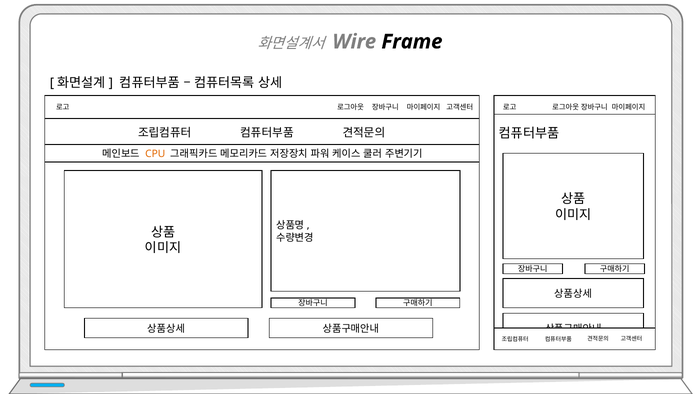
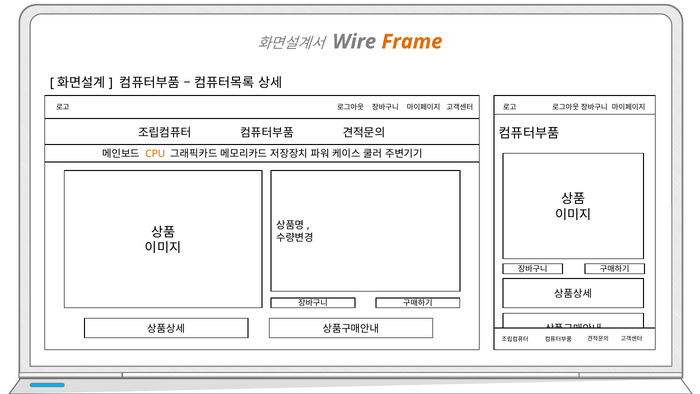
Frame colour: black -> orange
